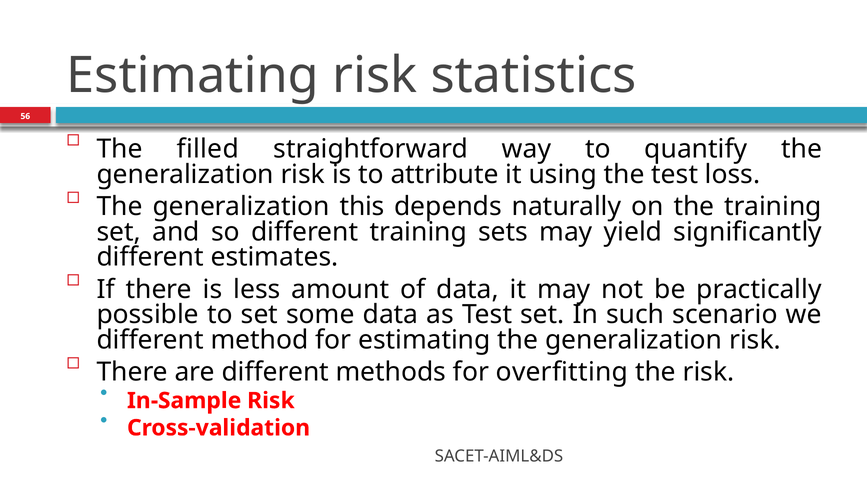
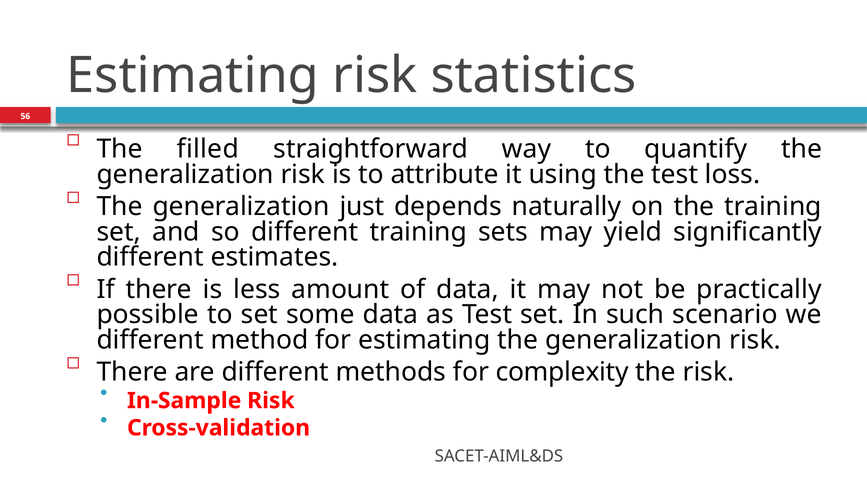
this: this -> just
overfitting: overfitting -> complexity
